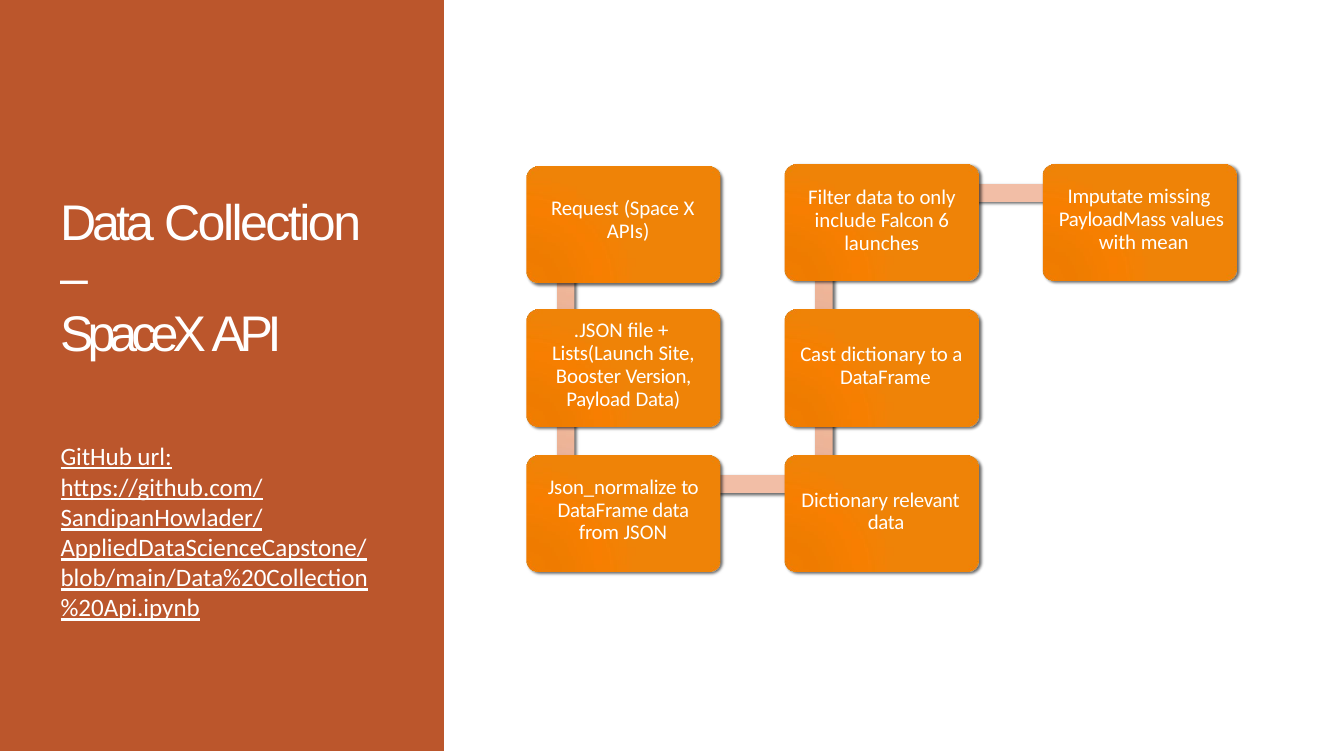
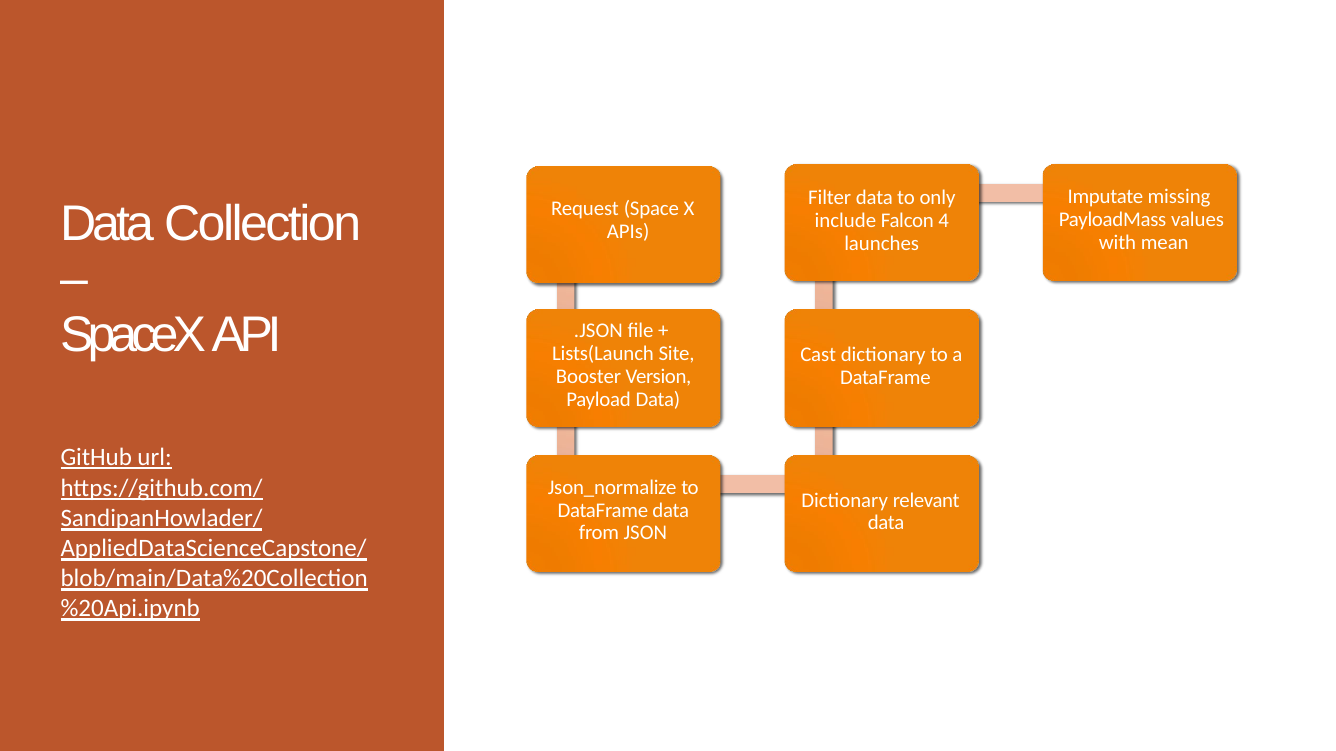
6: 6 -> 4
